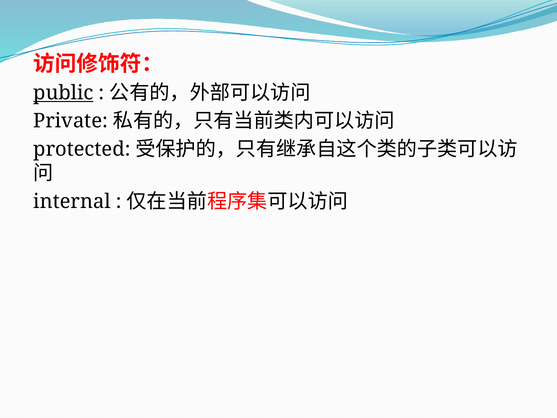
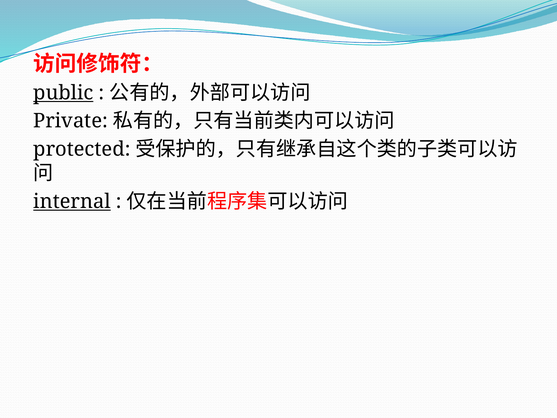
internal underline: none -> present
